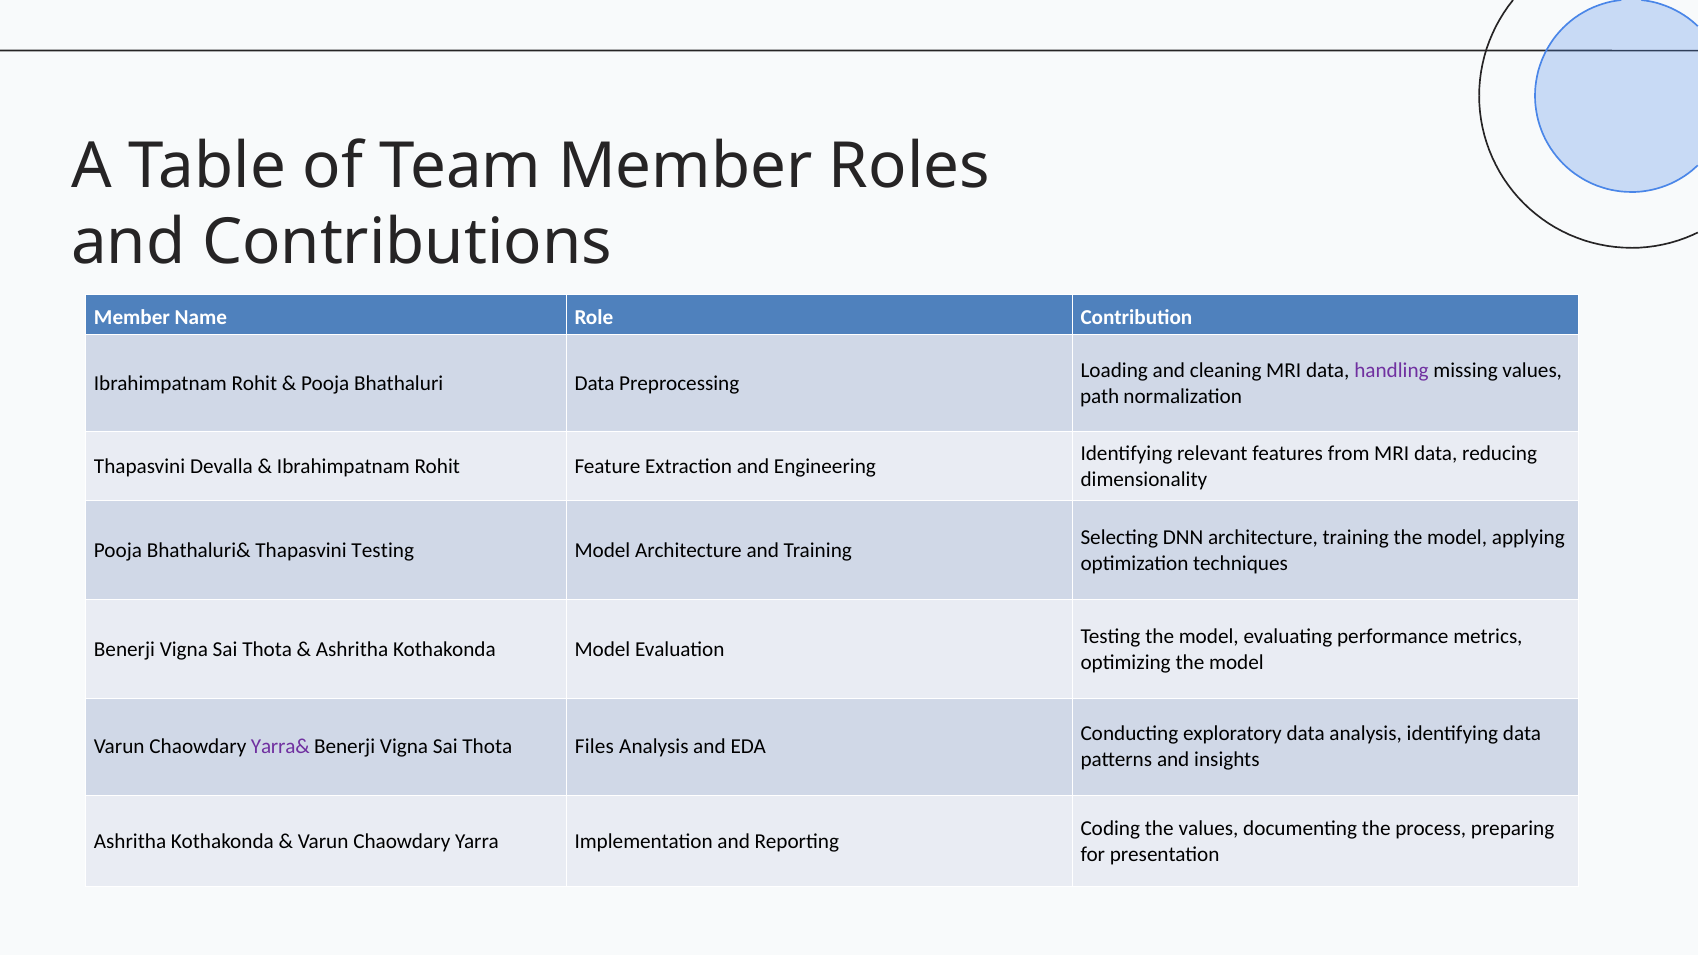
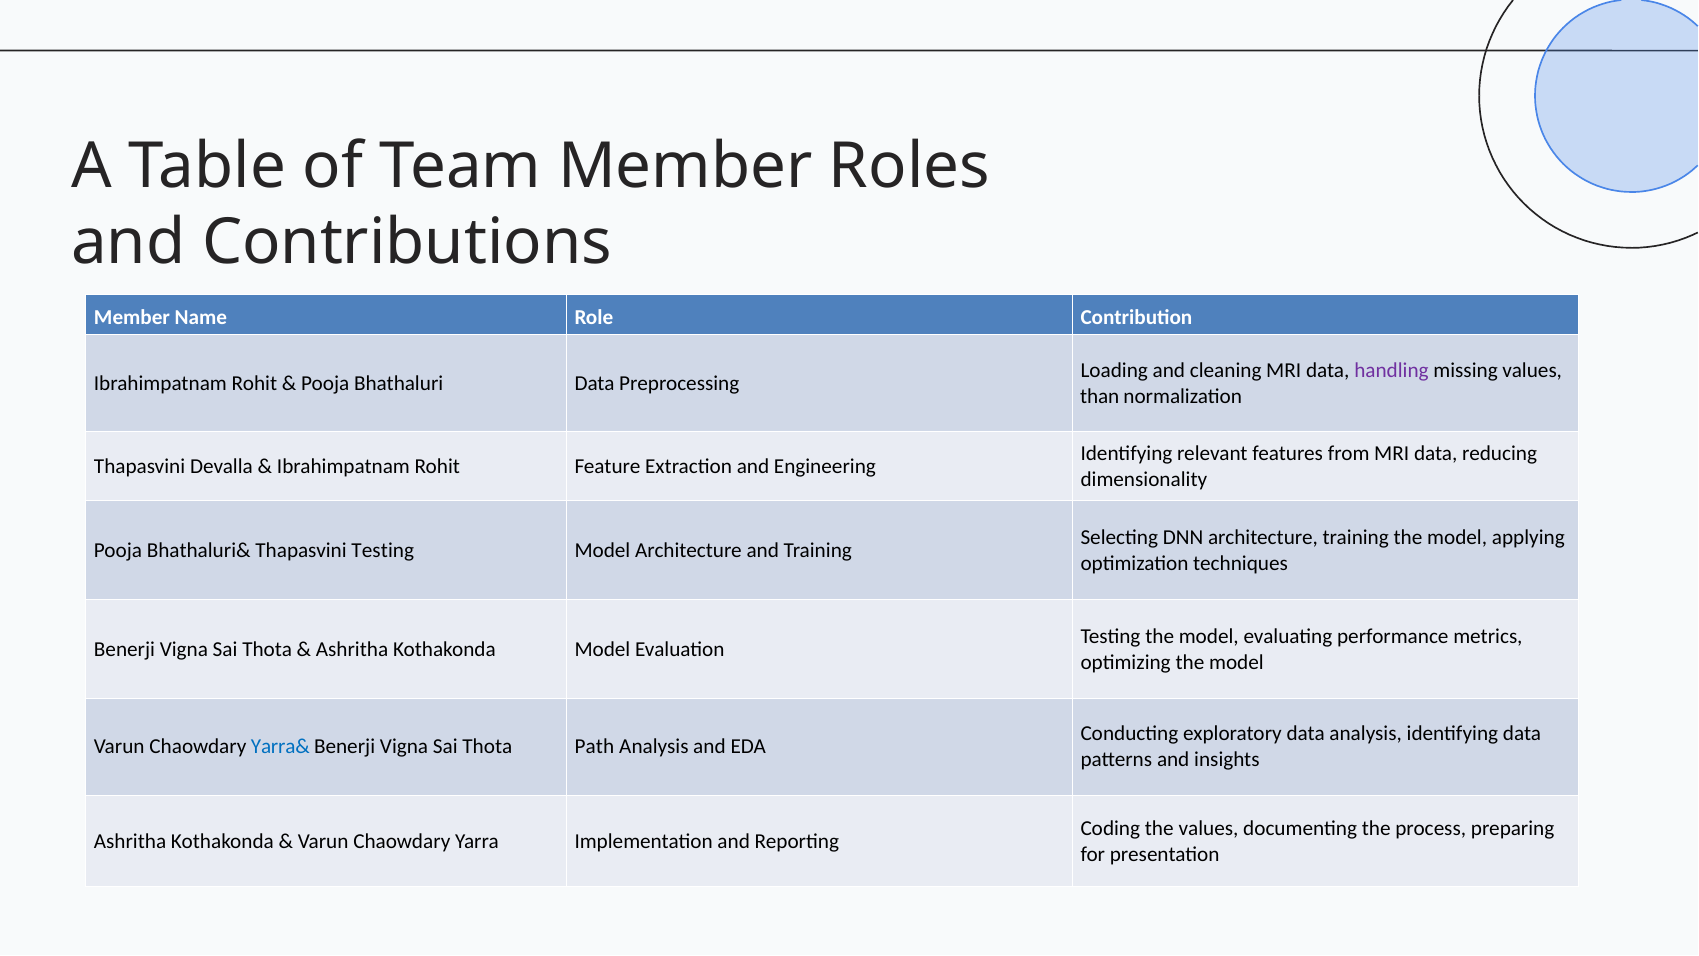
path: path -> than
Yarra& colour: purple -> blue
Files: Files -> Path
